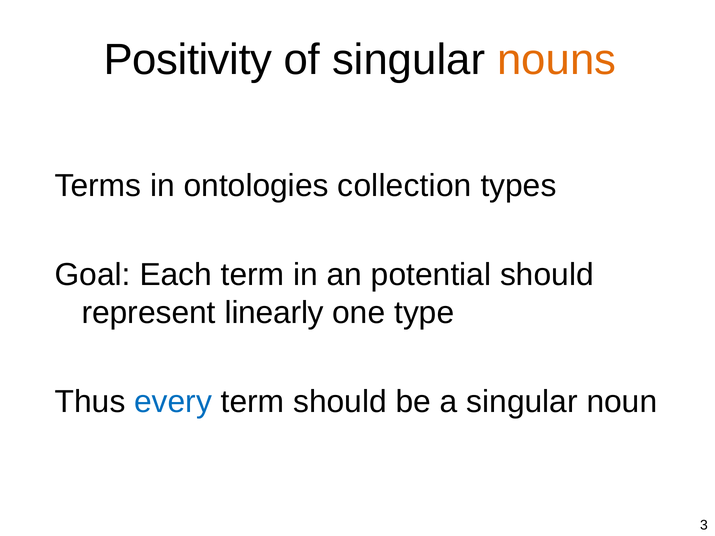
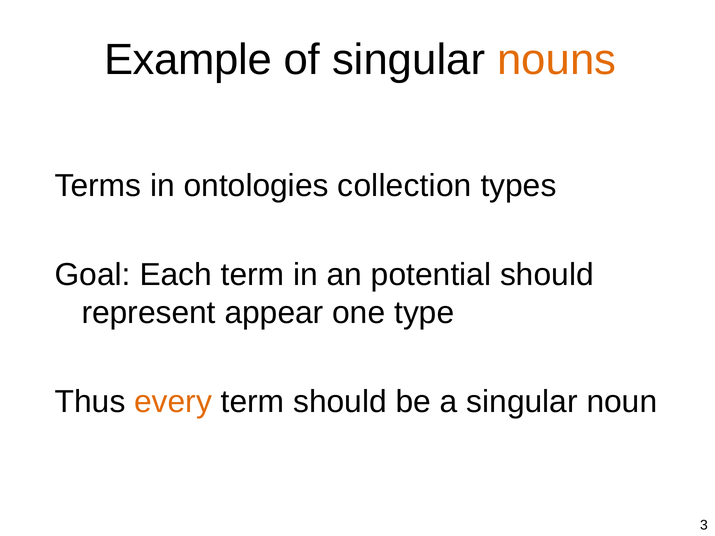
Positivity: Positivity -> Example
linearly: linearly -> appear
every colour: blue -> orange
